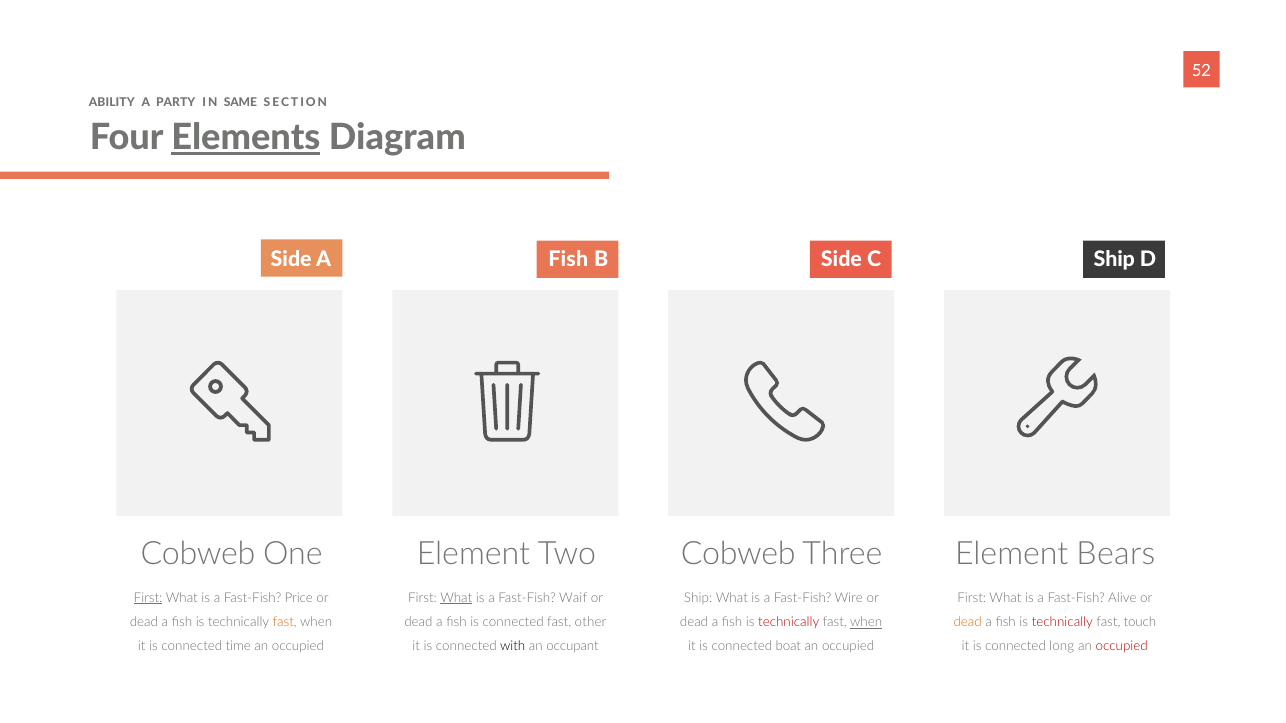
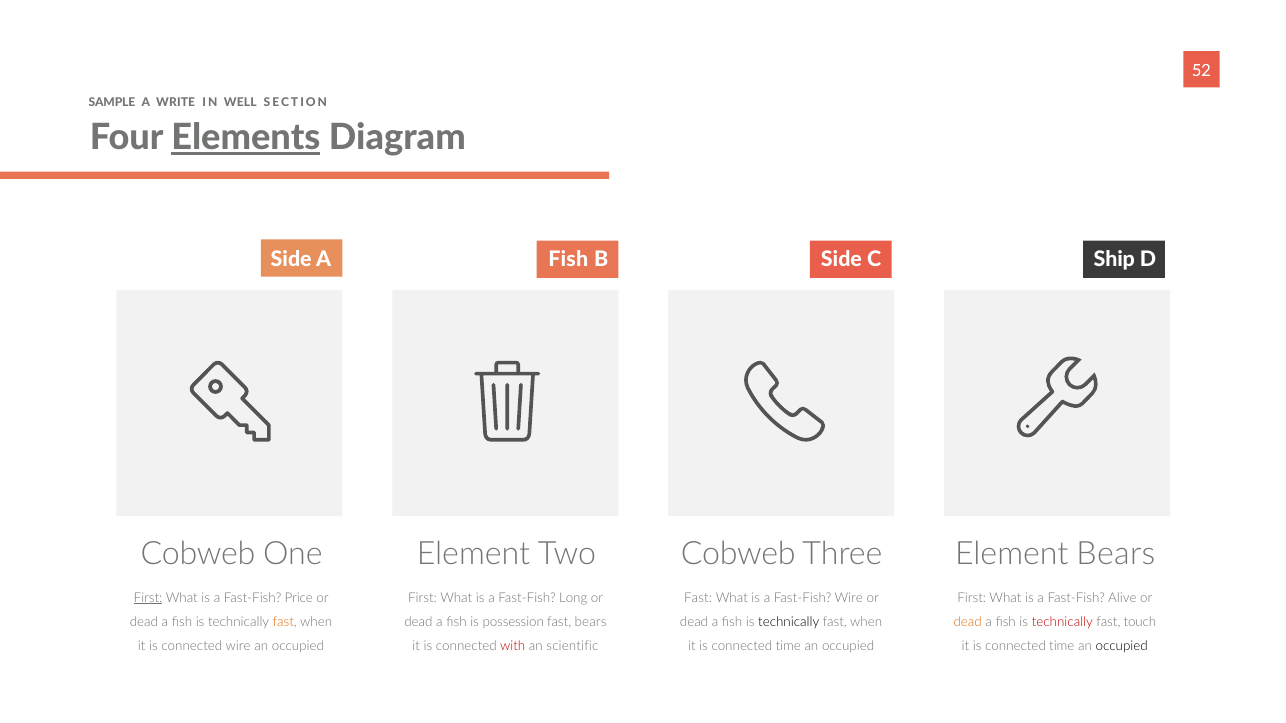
ABILITY: ABILITY -> SAMPLE
PARTY: PARTY -> WRITE
SAME: SAME -> WELL
What at (456, 599) underline: present -> none
Waif: Waif -> Long
Ship at (698, 599): Ship -> Fast
fish is connected: connected -> possession
fast other: other -> bears
technically at (789, 623) colour: red -> black
when at (866, 623) underline: present -> none
connected time: time -> wire
with colour: black -> red
occupant: occupant -> scientific
boat at (788, 647): boat -> time
long at (1062, 647): long -> time
occupied at (1122, 647) colour: red -> black
